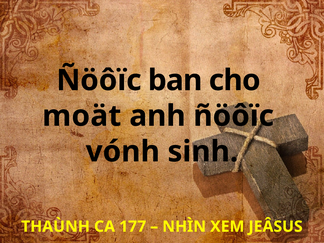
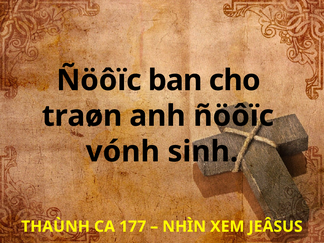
moät: moät -> traøn
